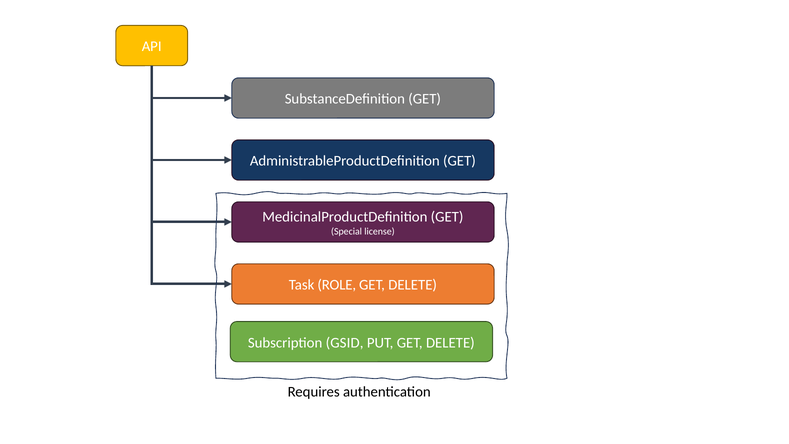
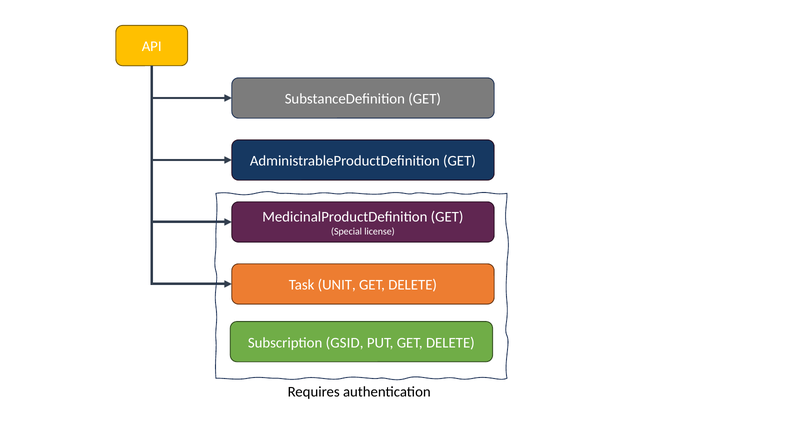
ROLE: ROLE -> UNIT
